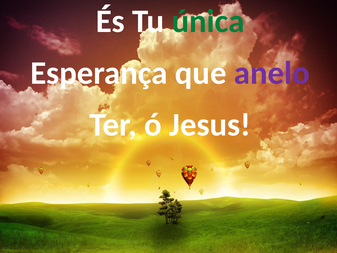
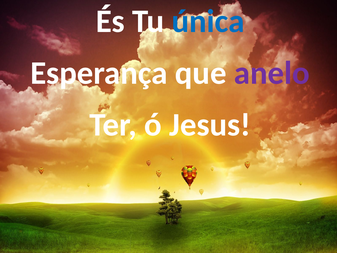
única colour: green -> blue
